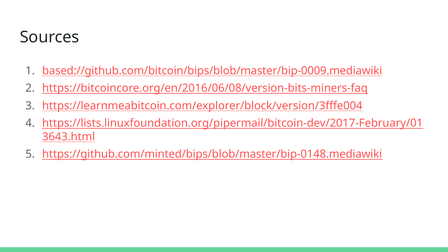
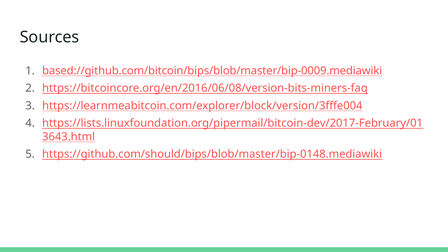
https://github.com/minted/bips/blob/master/bip-0148.mediawiki: https://github.com/minted/bips/blob/master/bip-0148.mediawiki -> https://github.com/should/bips/blob/master/bip-0148.mediawiki
